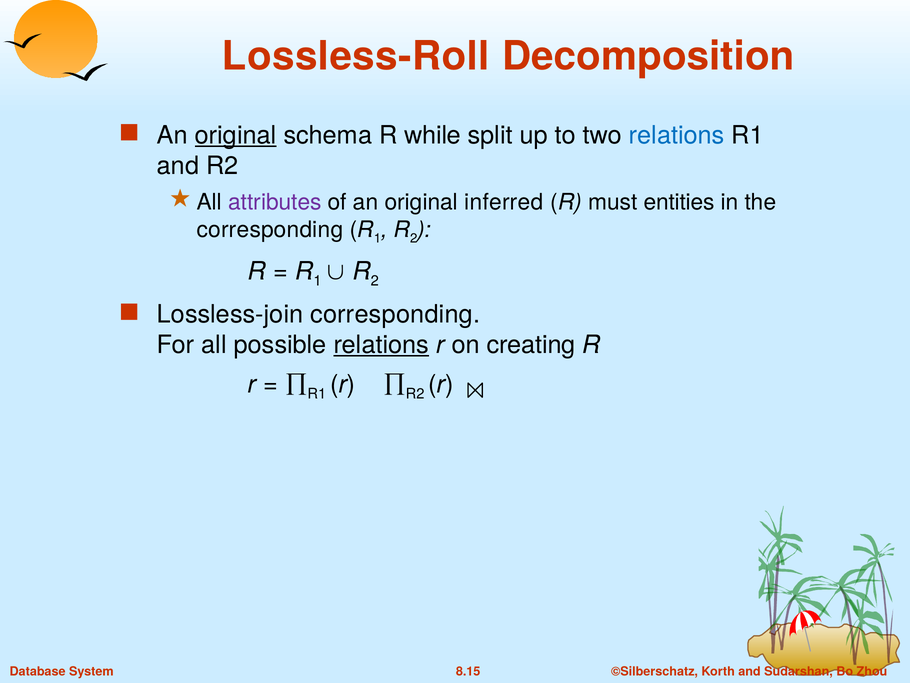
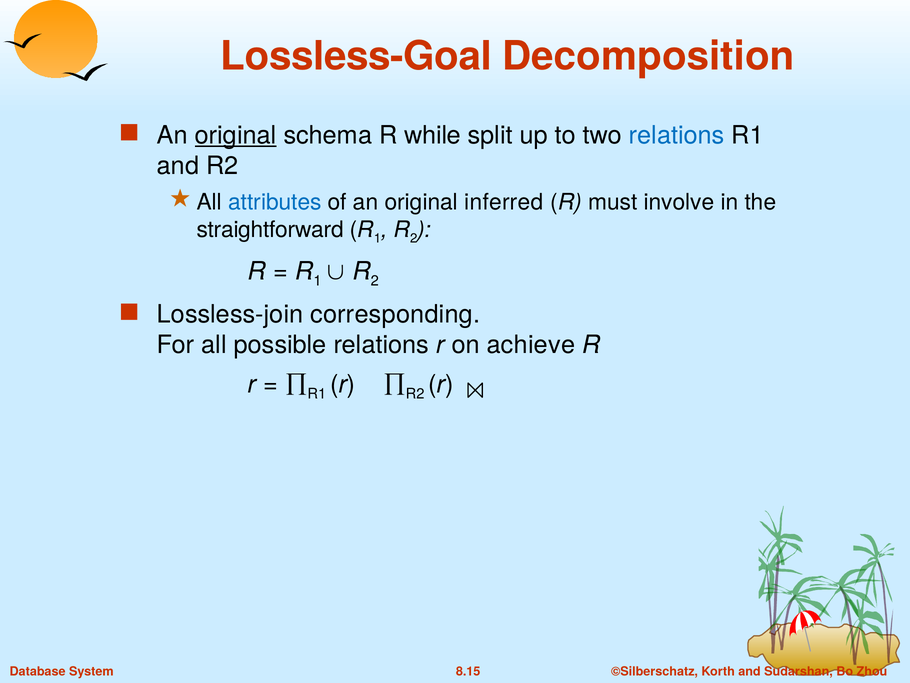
Lossless-Roll: Lossless-Roll -> Lossless-Goal
attributes colour: purple -> blue
entities: entities -> involve
corresponding at (270, 229): corresponding -> straightforward
relations at (381, 345) underline: present -> none
creating: creating -> achieve
